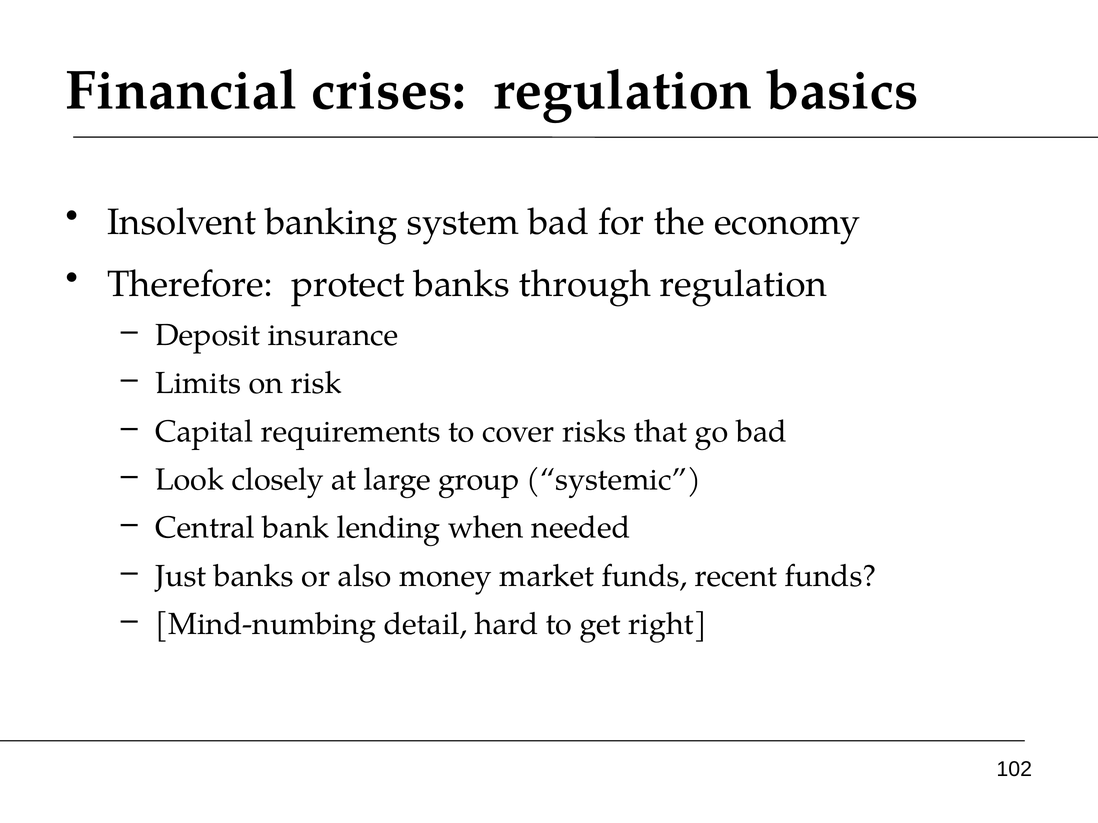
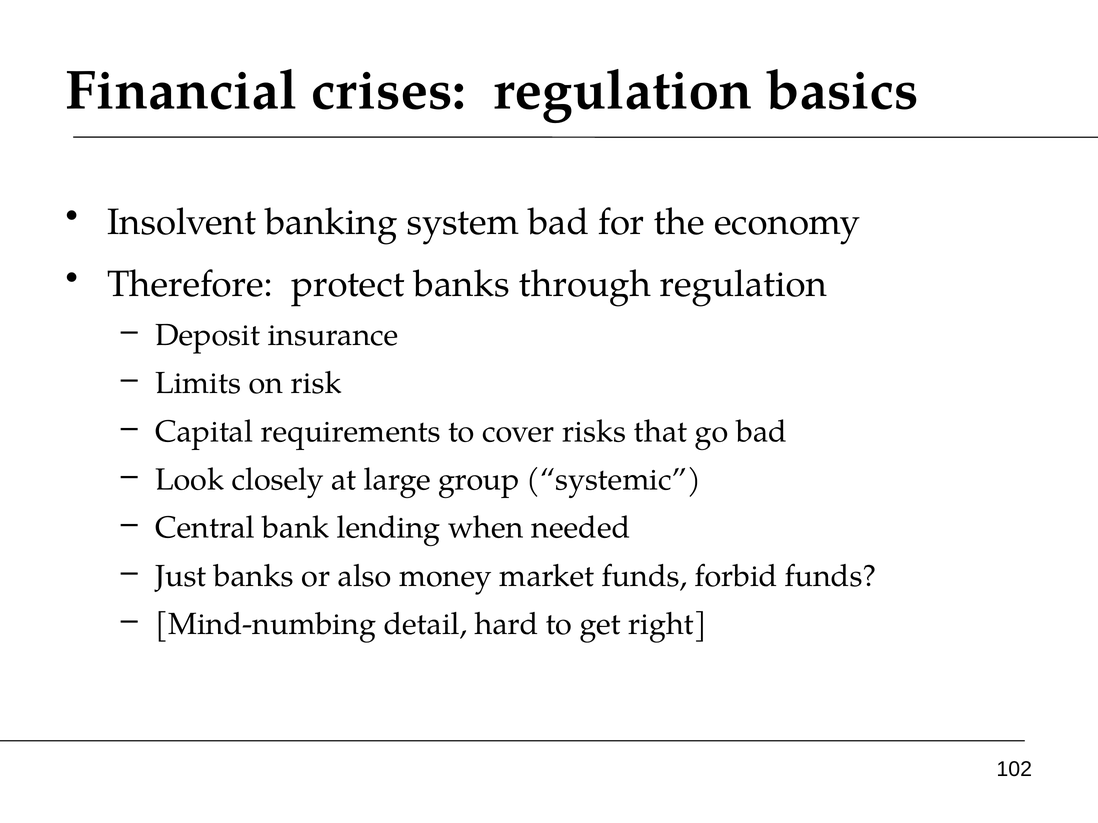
recent: recent -> forbid
